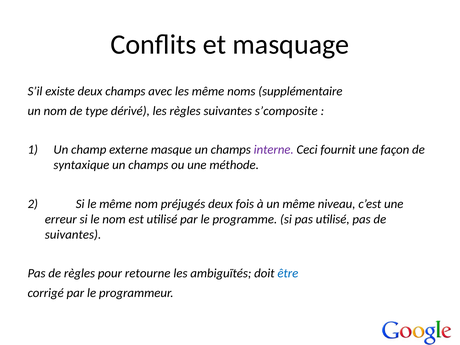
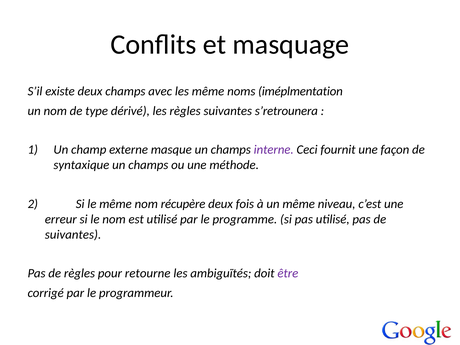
supplémentaire: supplémentaire -> iméplmentation
s’composite: s’composite -> s’retrounera
préjugés: préjugés -> récupère
être colour: blue -> purple
